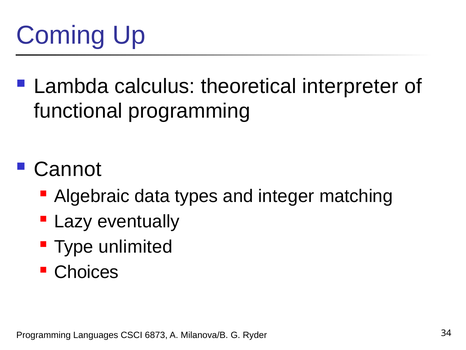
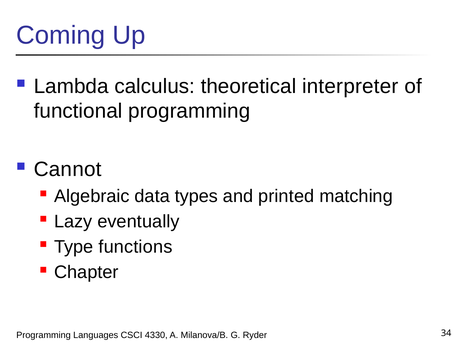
integer: integer -> printed
unlimited: unlimited -> functions
Choices: Choices -> Chapter
6873: 6873 -> 4330
